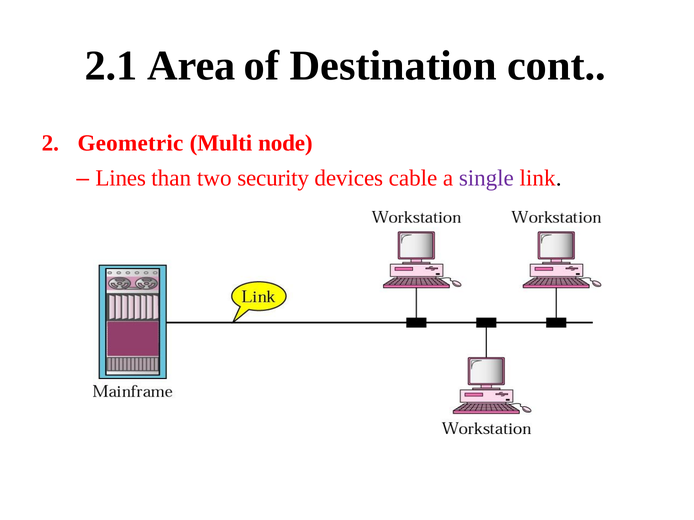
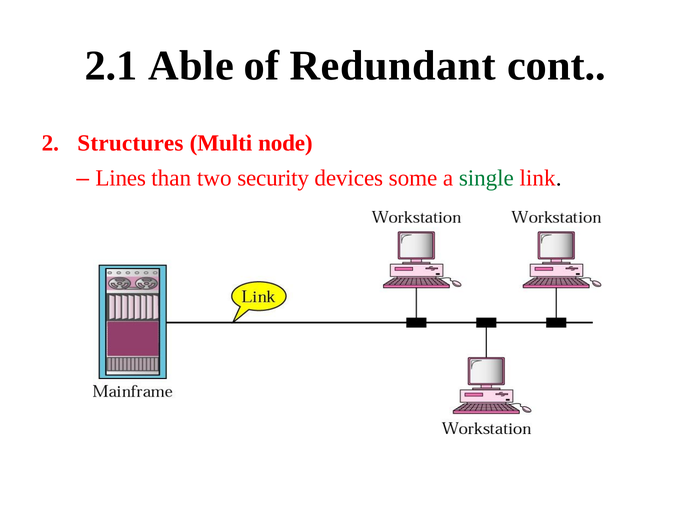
Area: Area -> Able
Destination: Destination -> Redundant
Geometric: Geometric -> Structures
cable: cable -> some
single colour: purple -> green
